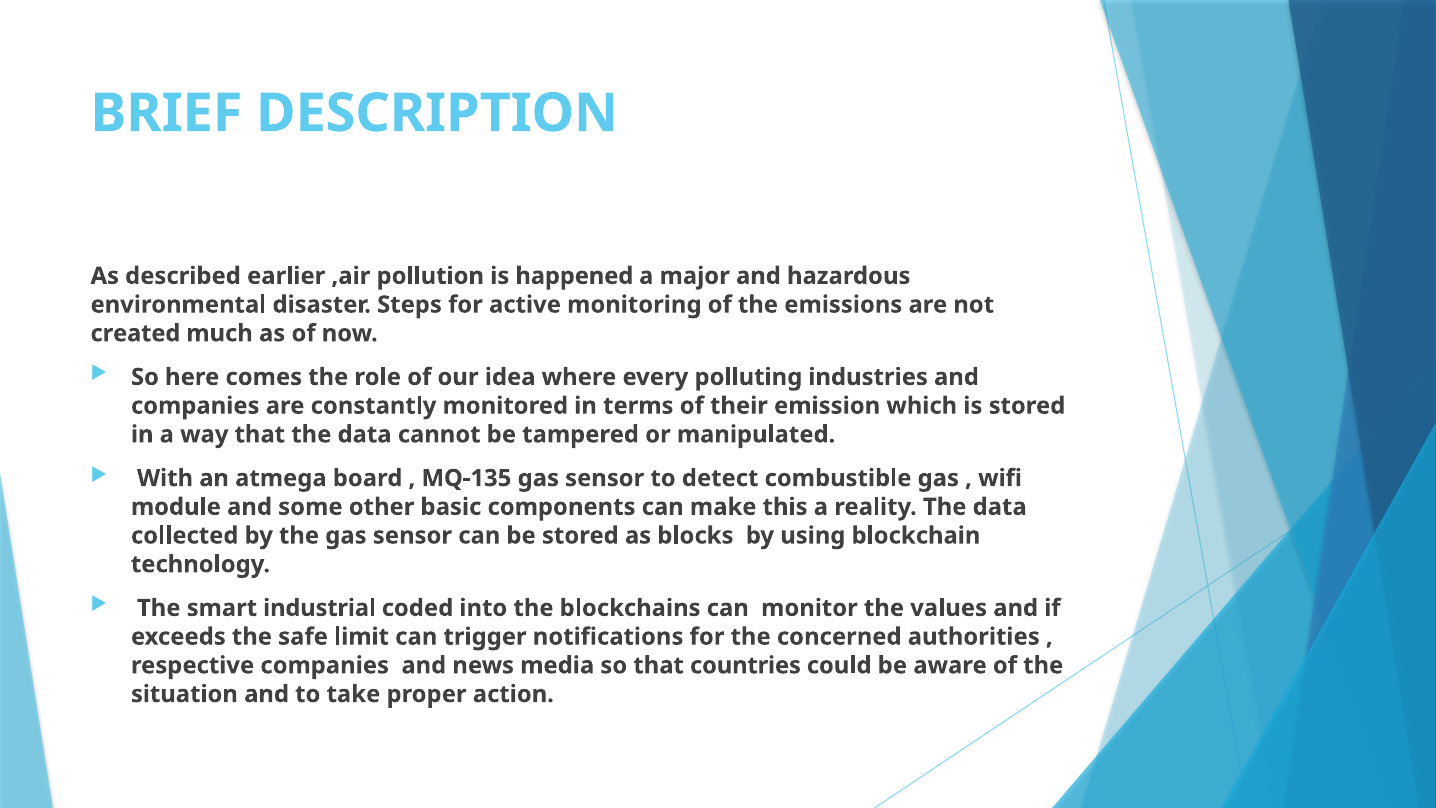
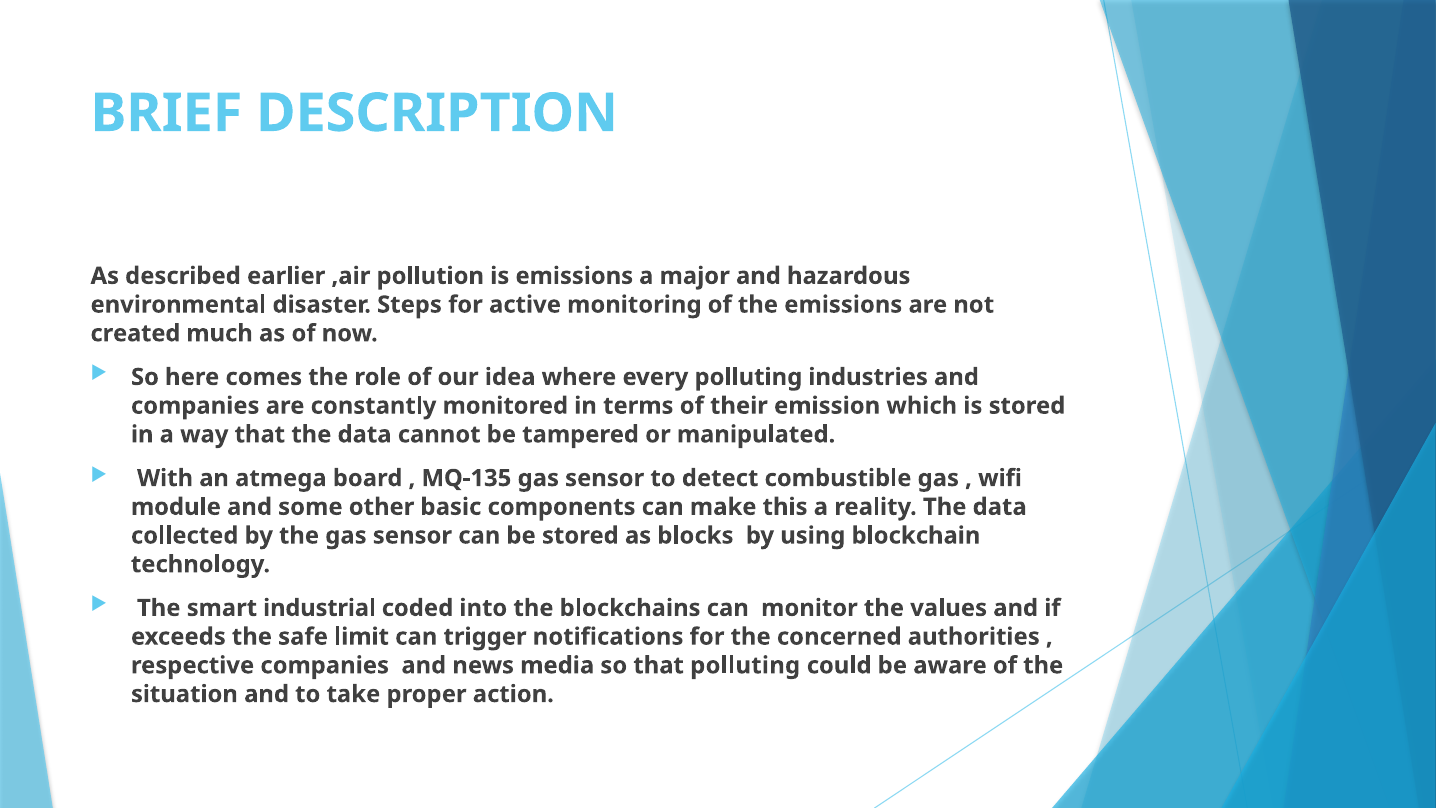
is happened: happened -> emissions
that countries: countries -> polluting
